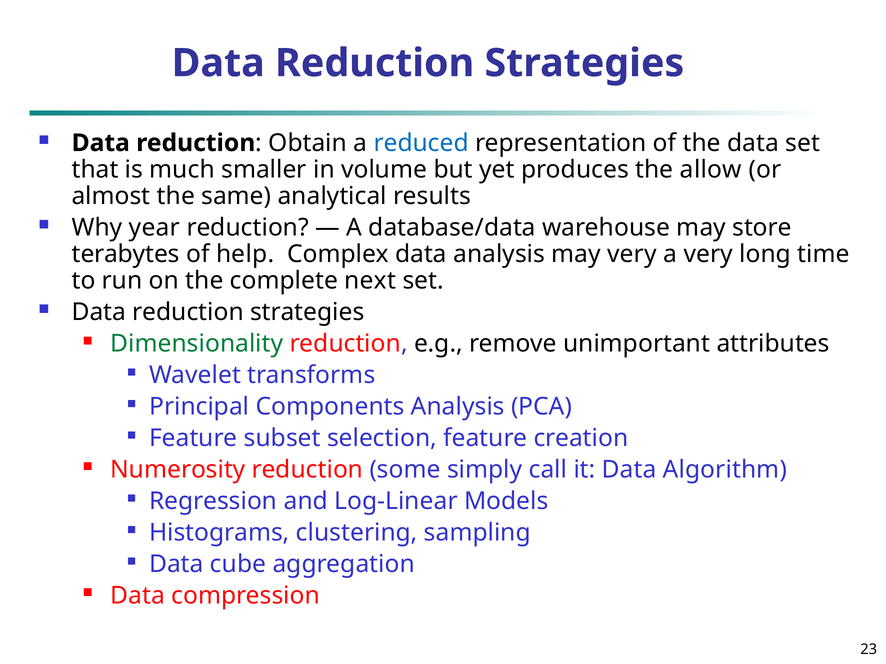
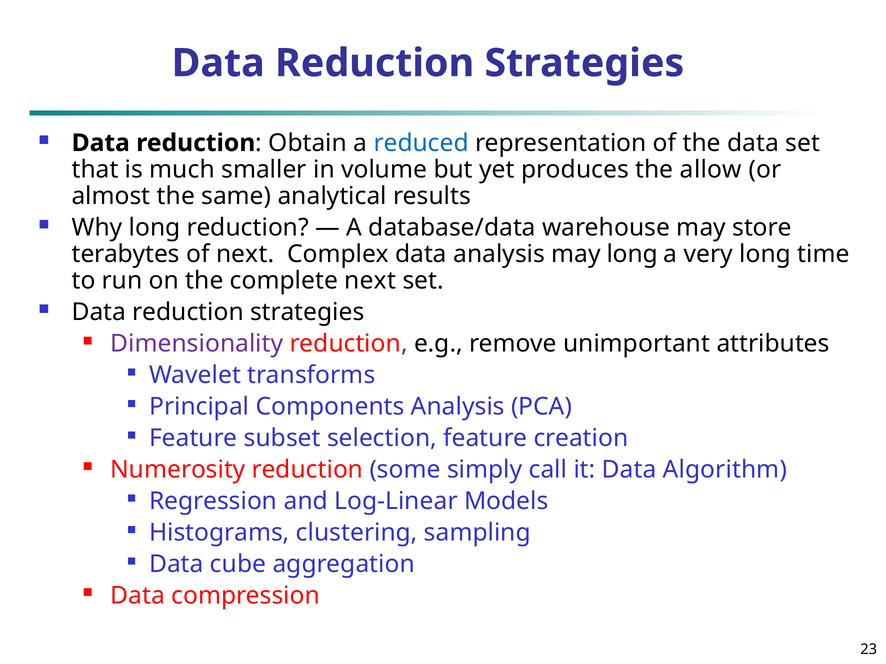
Why year: year -> long
of help: help -> next
may very: very -> long
Dimensionality colour: green -> purple
